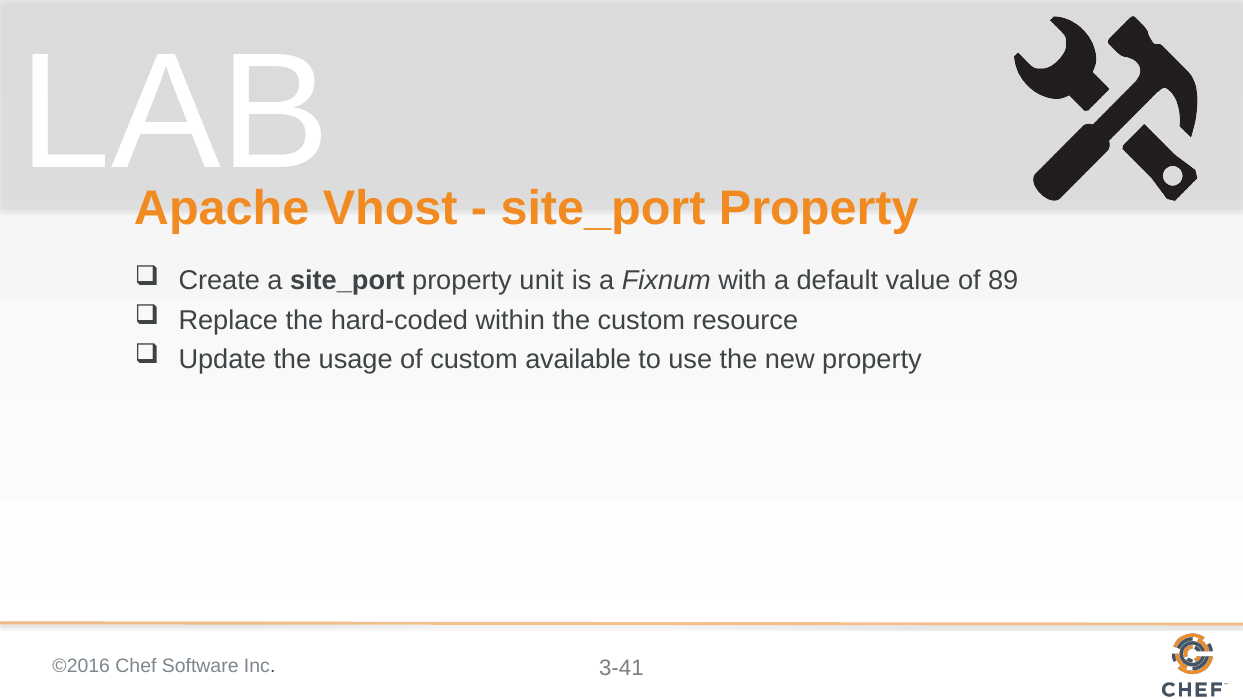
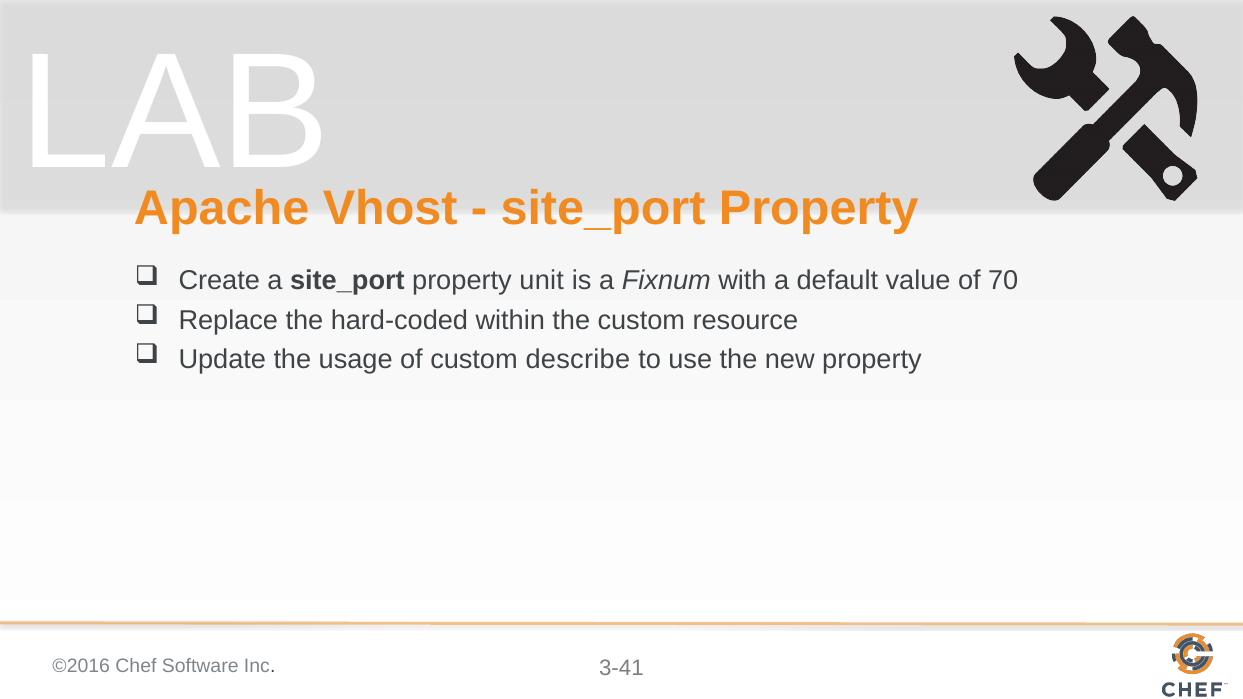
89: 89 -> 70
available: available -> describe
